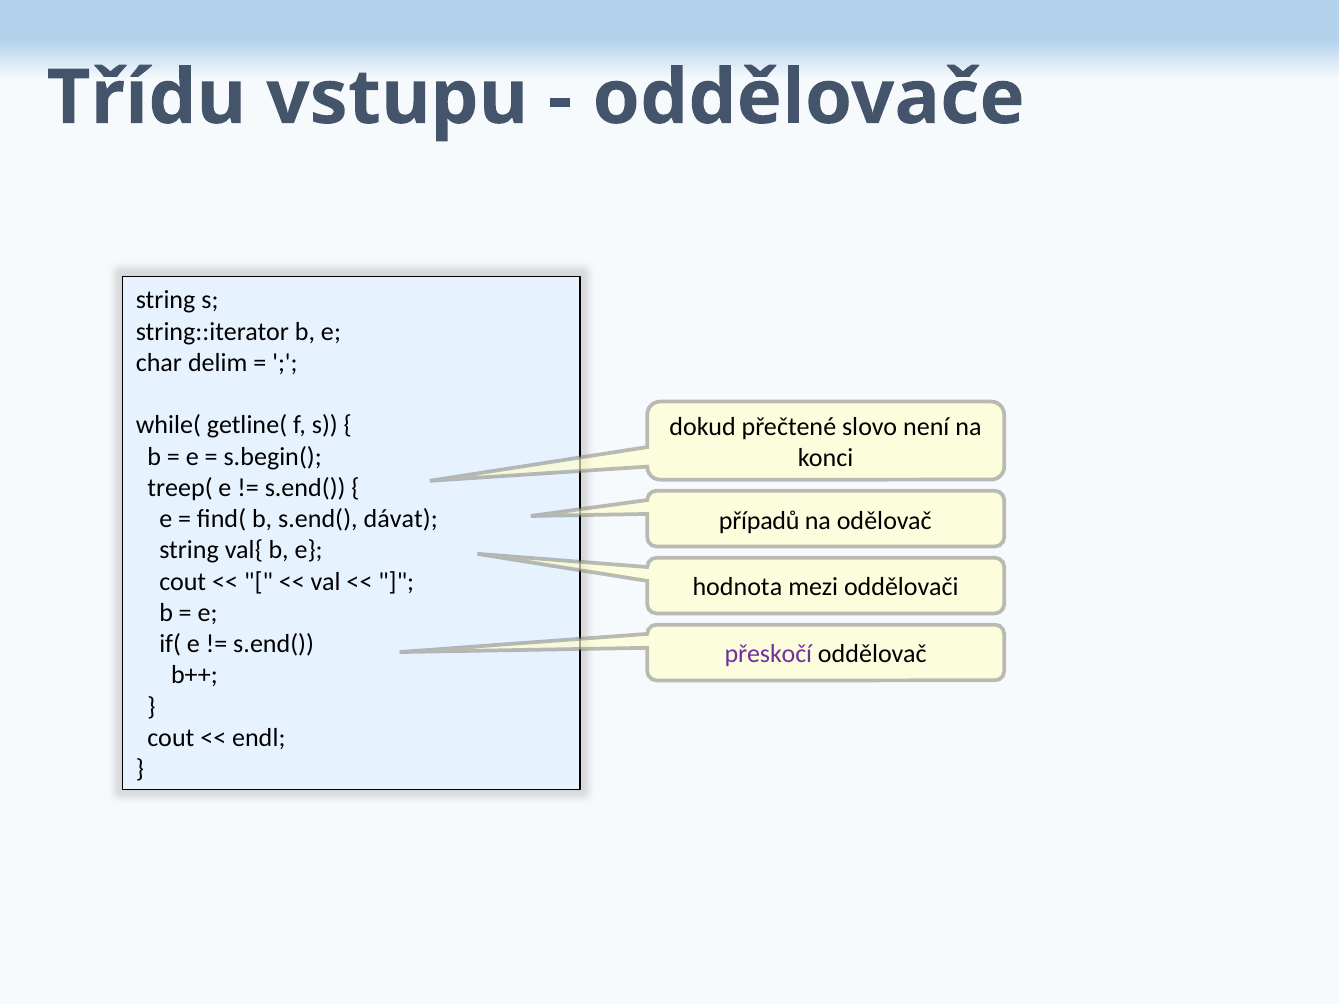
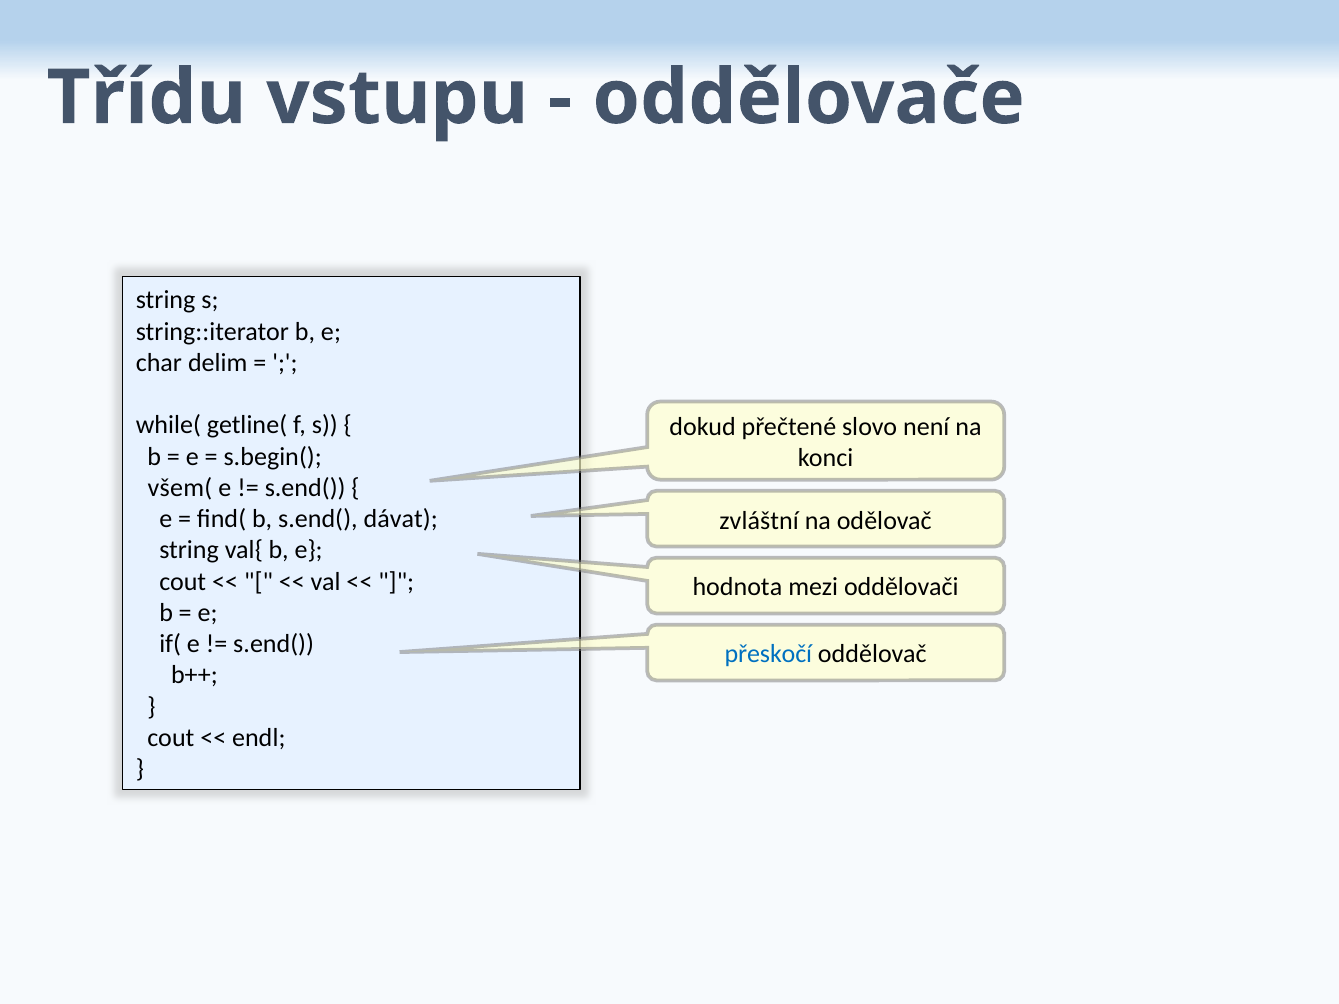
treep(: treep( -> všem(
případů: případů -> zvláštní
přeskočí colour: purple -> blue
